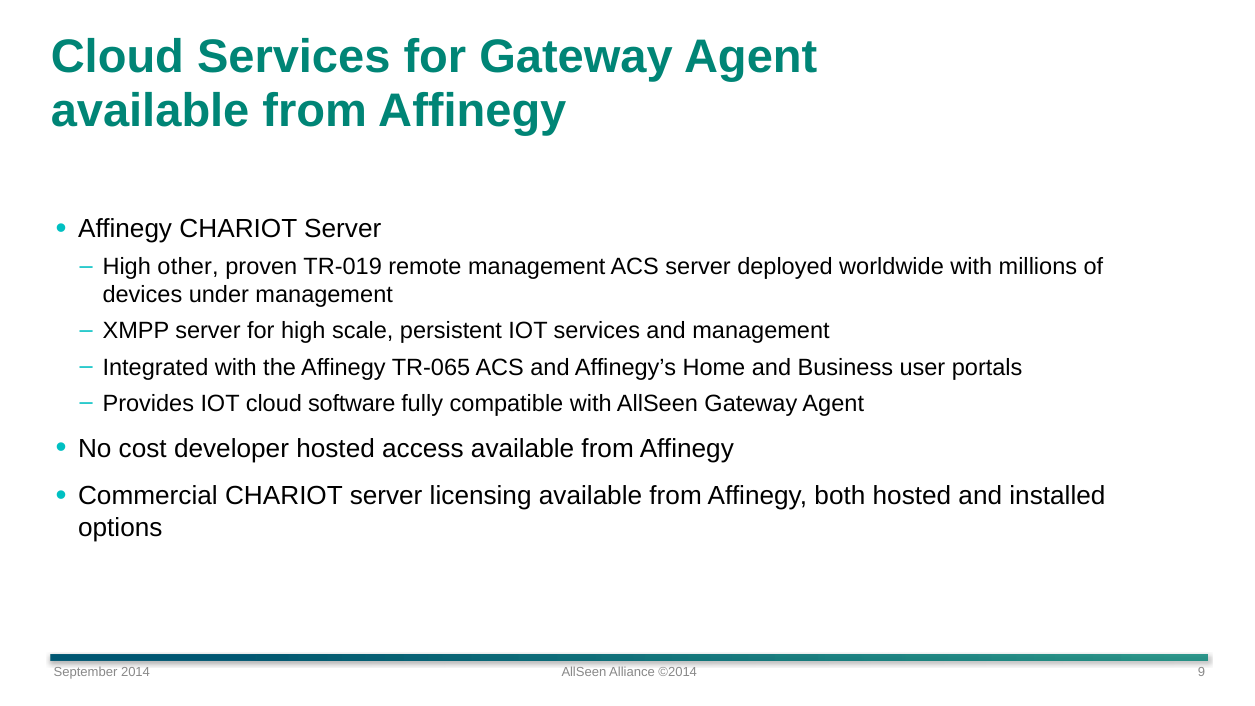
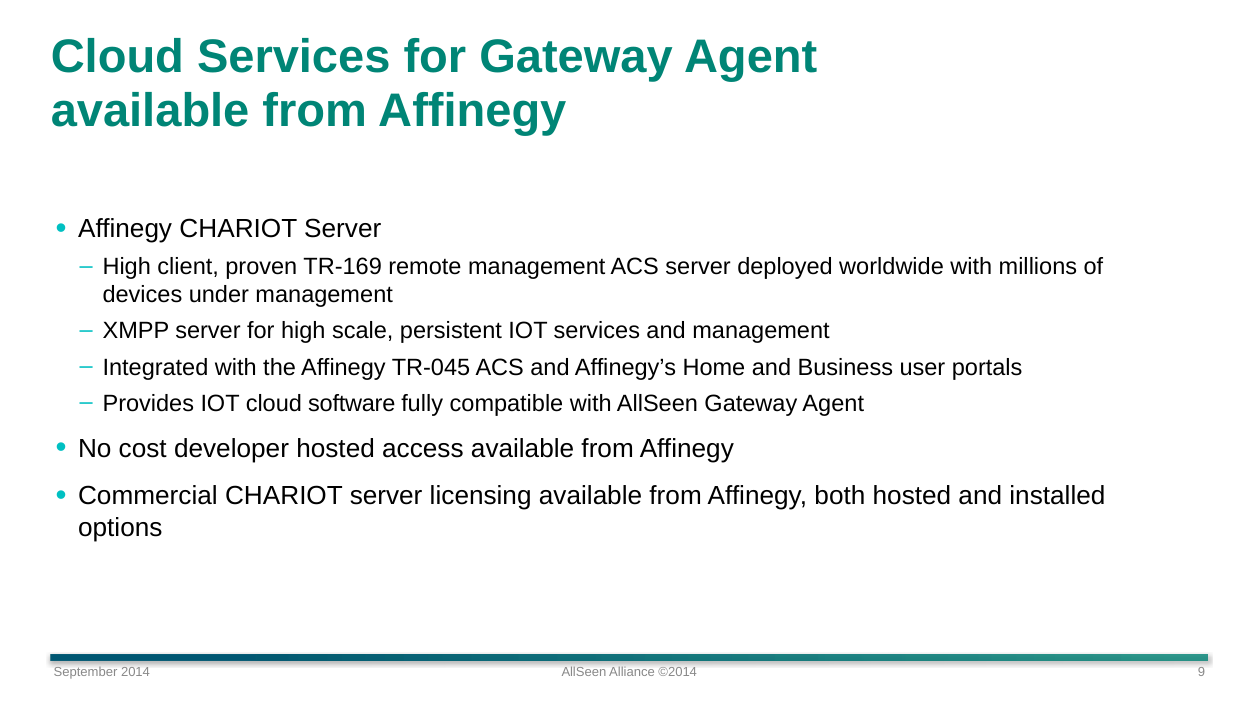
other: other -> client
TR-019: TR-019 -> TR-169
TR-065: TR-065 -> TR-045
